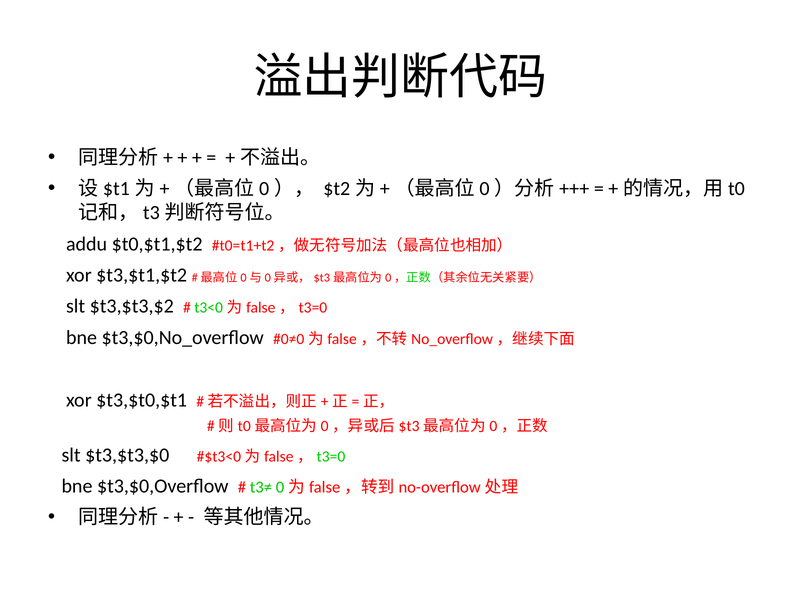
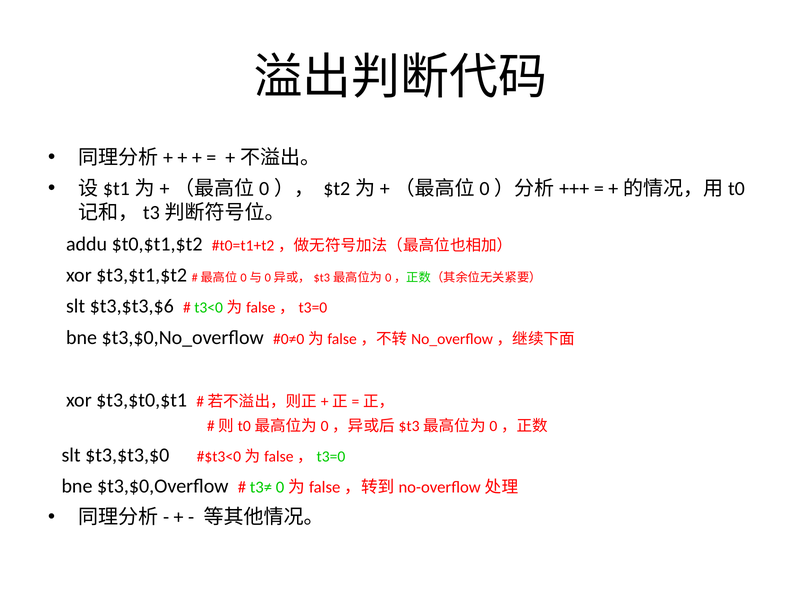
$t3,$t3,$2: $t3,$t3,$2 -> $t3,$t3,$6
